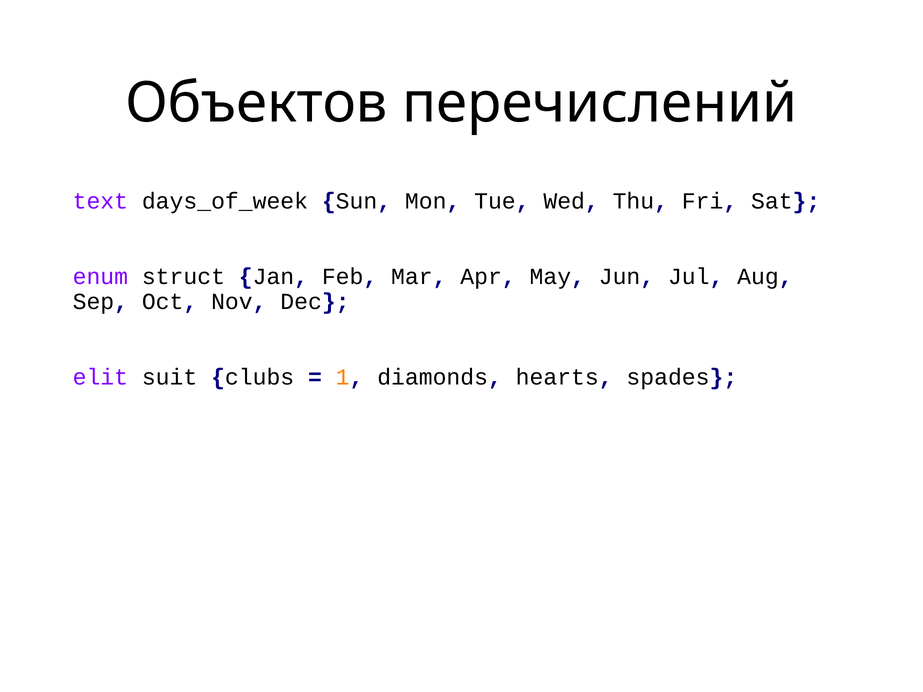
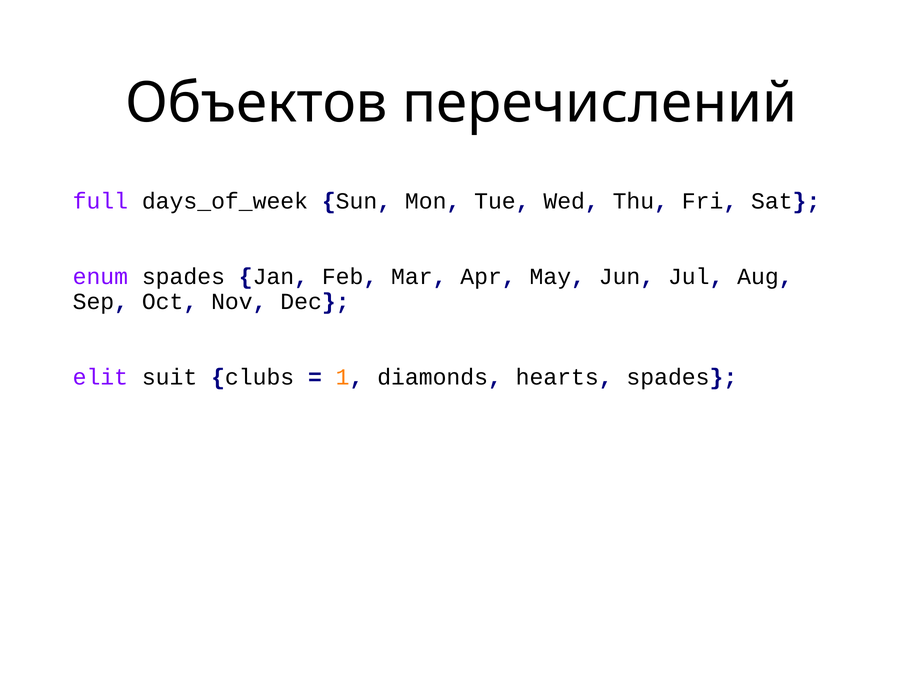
text: text -> full
enum struct: struct -> spades
